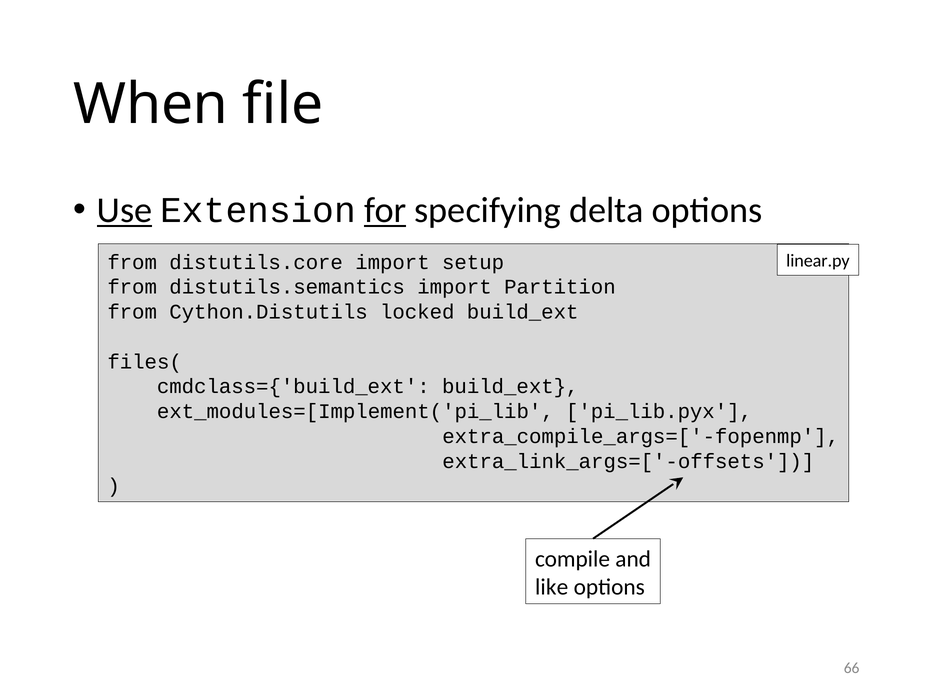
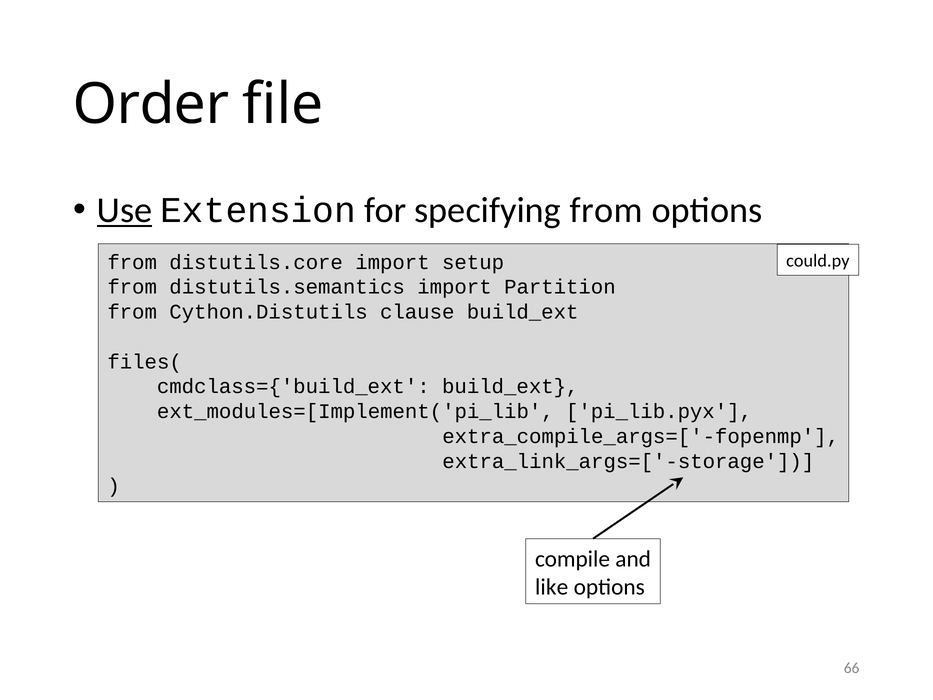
When: When -> Order
for underline: present -> none
specifying delta: delta -> from
linear.py: linear.py -> could.py
locked: locked -> clause
extra_link_args=['-offsets: extra_link_args=['-offsets -> extra_link_args=['-storage
